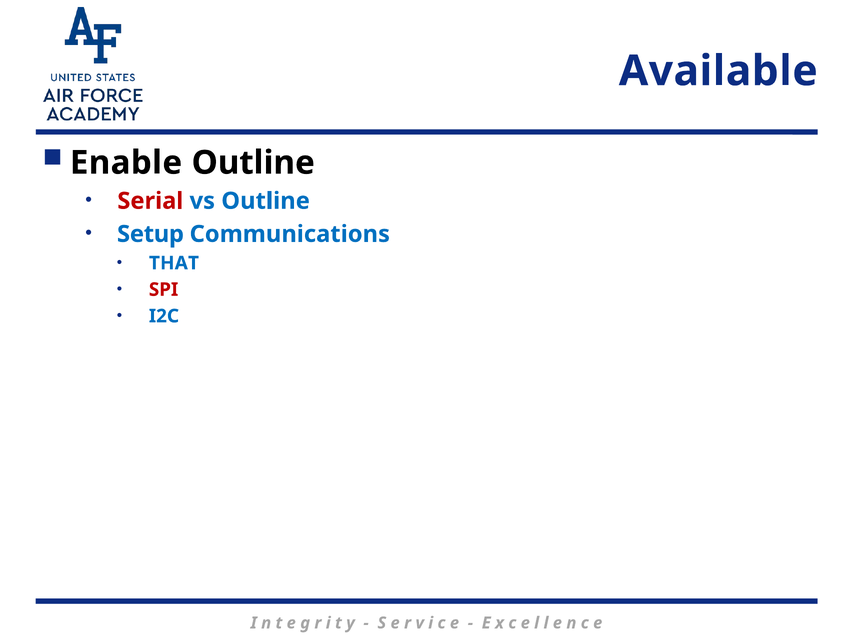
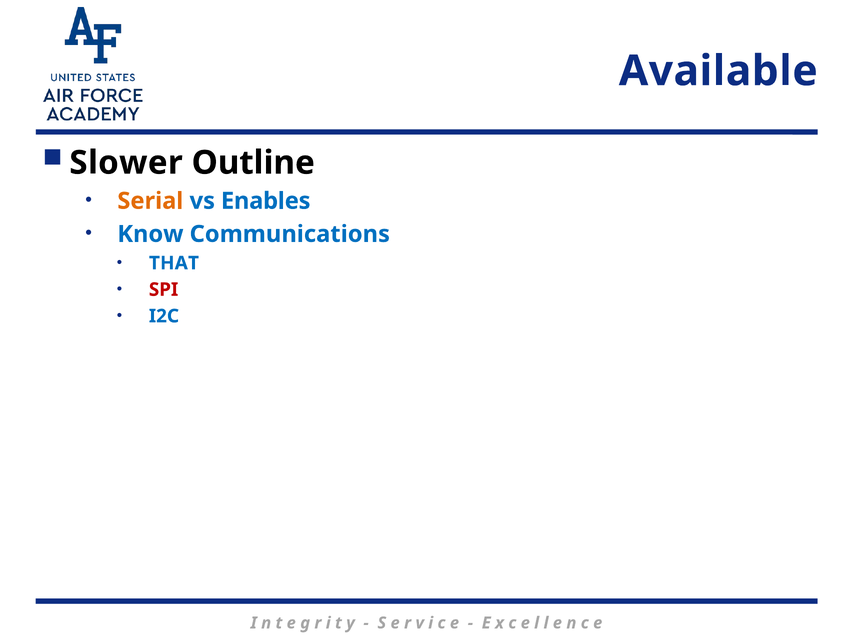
Enable: Enable -> Slower
Serial colour: red -> orange
vs Outline: Outline -> Enables
Setup: Setup -> Know
